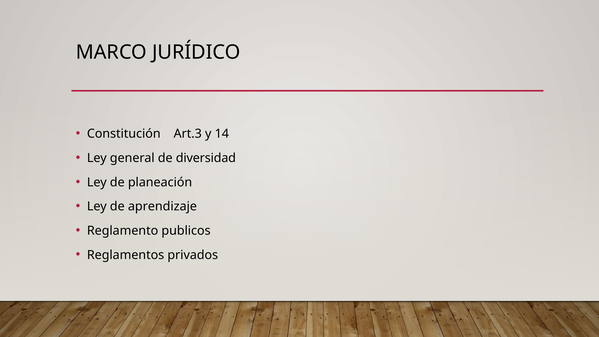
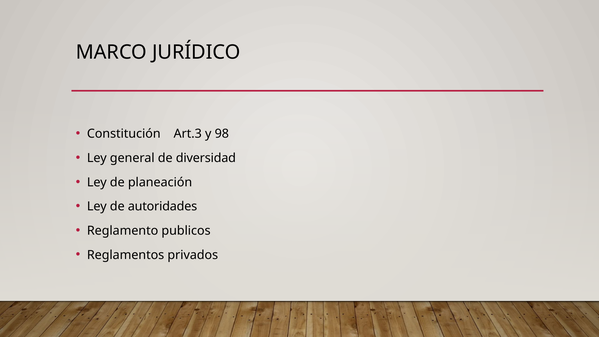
14: 14 -> 98
aprendizaje: aprendizaje -> autoridades
